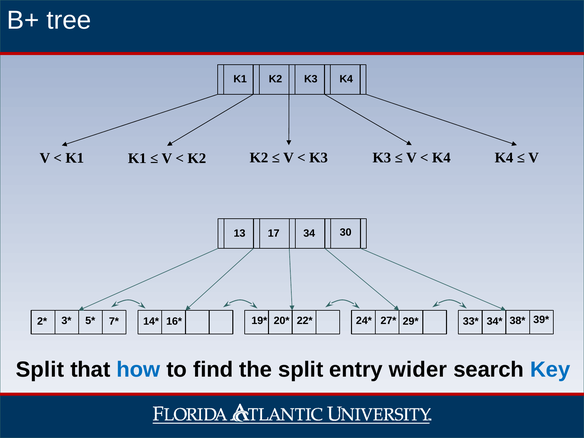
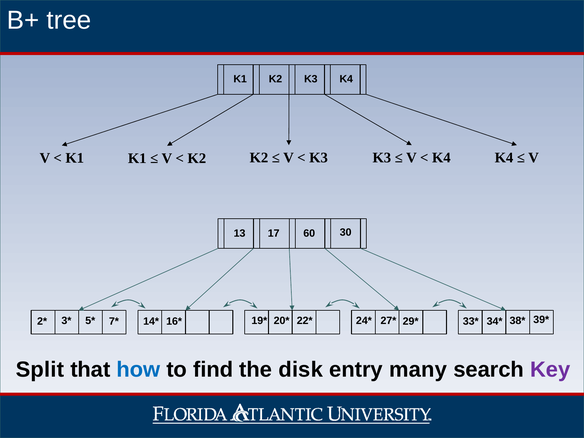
34: 34 -> 60
the split: split -> disk
wider: wider -> many
Key colour: blue -> purple
